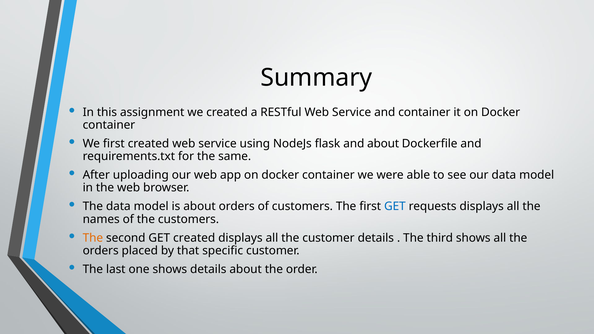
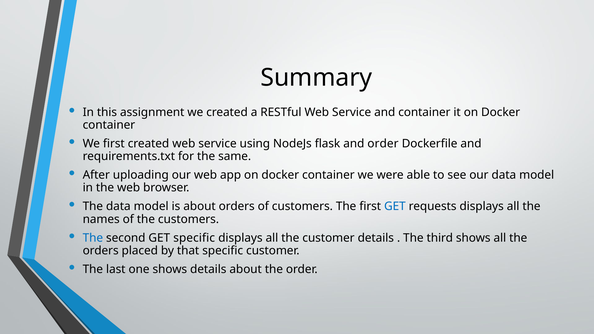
and about: about -> order
The at (93, 238) colour: orange -> blue
GET created: created -> specific
